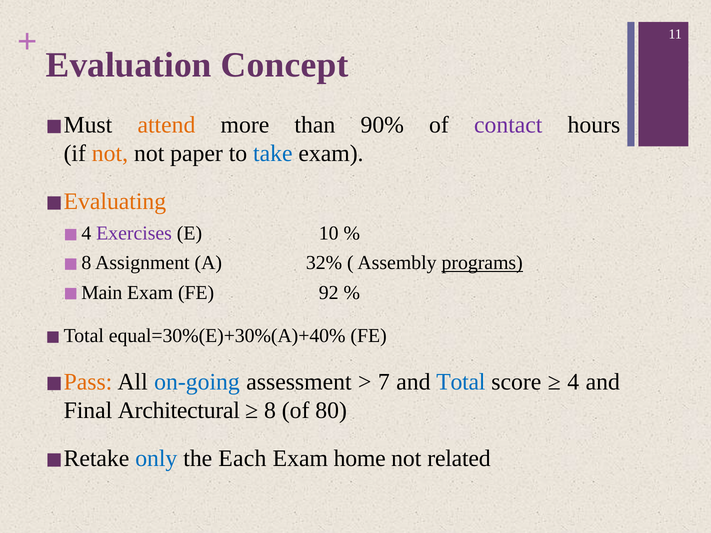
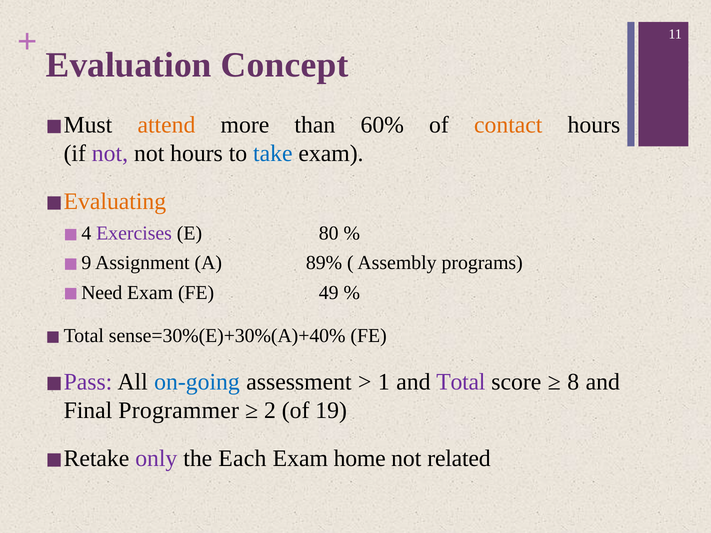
90%: 90% -> 60%
contact colour: purple -> orange
not at (110, 153) colour: orange -> purple
not paper: paper -> hours
10: 10 -> 80
8 at (86, 263): 8 -> 9
32%: 32% -> 89%
programs underline: present -> none
Main: Main -> Need
92: 92 -> 49
equal=30%(E)+30%(A)+40%: equal=30%(E)+30%(A)+40% -> sense=30%(E)+30%(A)+40%
Pass colour: orange -> purple
7: 7 -> 1
Total at (461, 382) colour: blue -> purple
4 at (573, 382): 4 -> 8
Architectural: Architectural -> Programmer
8 at (270, 411): 8 -> 2
80: 80 -> 19
only colour: blue -> purple
